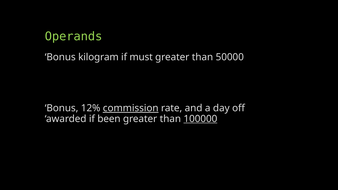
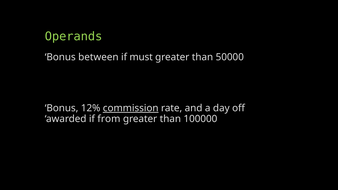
kilogram: kilogram -> between
been: been -> from
100000 underline: present -> none
